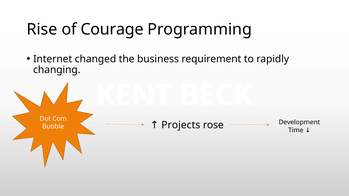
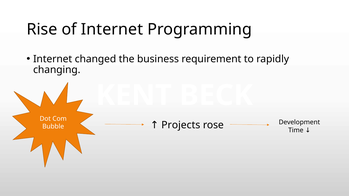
of Courage: Courage -> Internet
